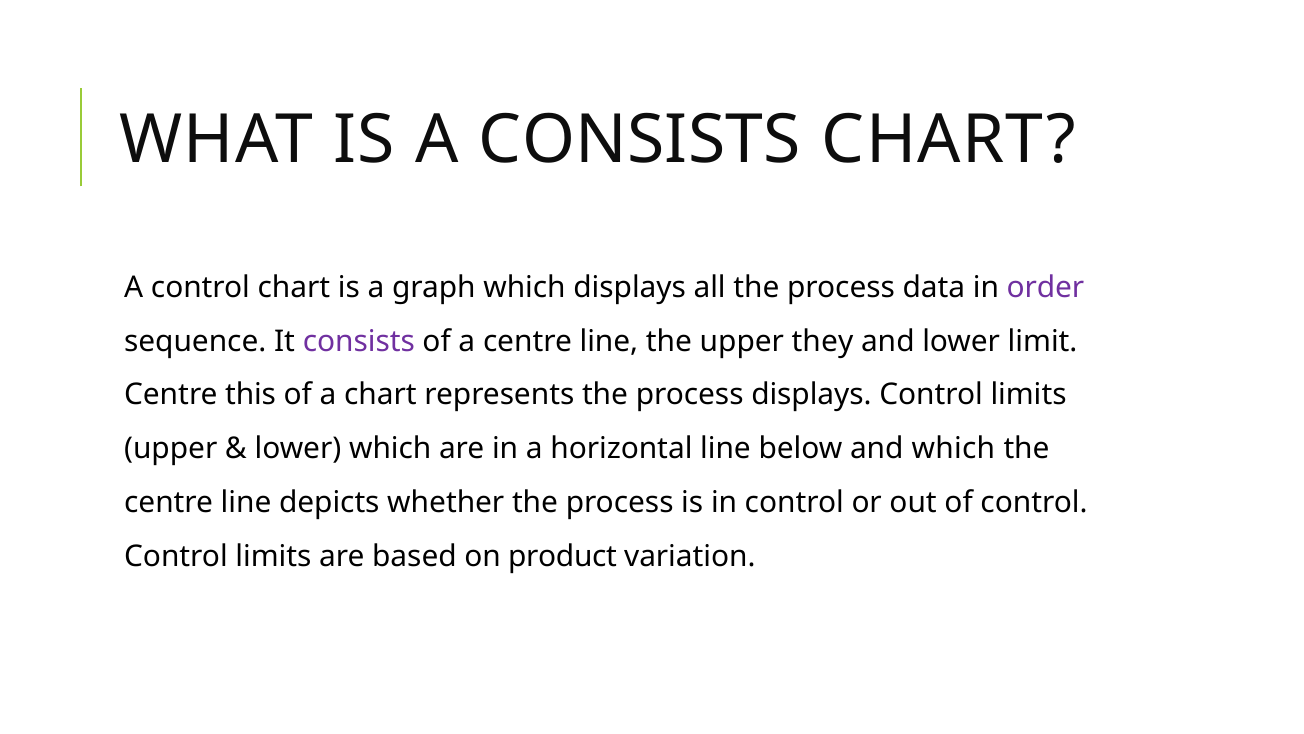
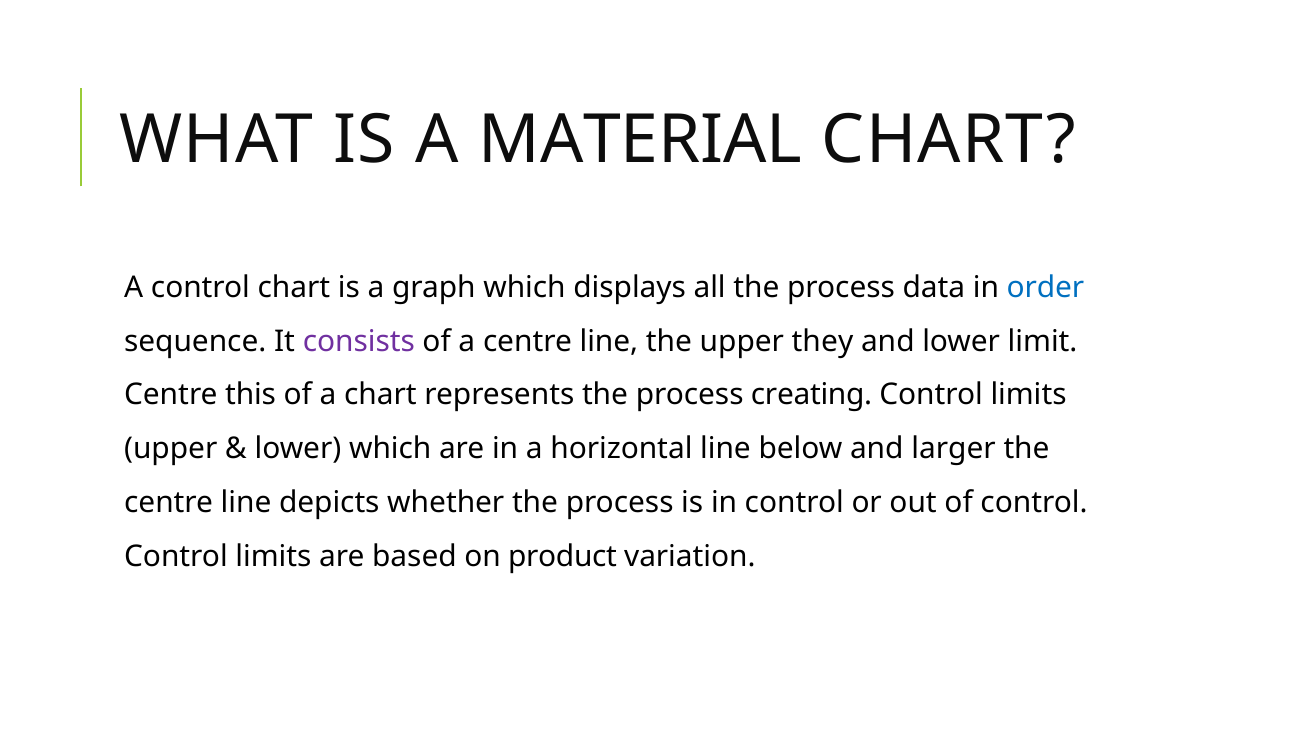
A CONSISTS: CONSISTS -> MATERIAL
order colour: purple -> blue
process displays: displays -> creating
and which: which -> larger
